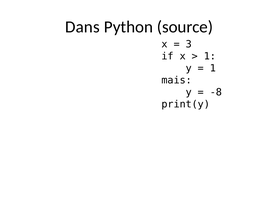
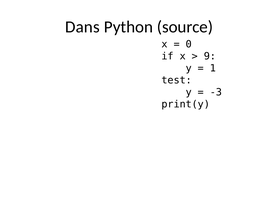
3: 3 -> 0
1 at (210, 56): 1 -> 9
mais: mais -> test
-8: -8 -> -3
